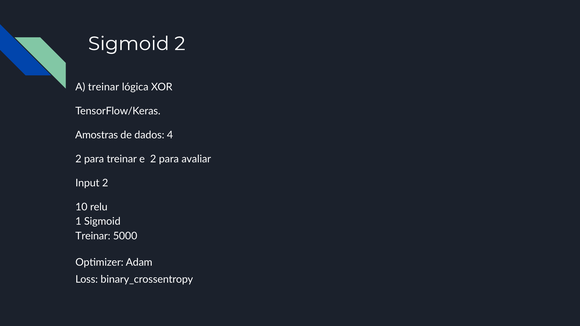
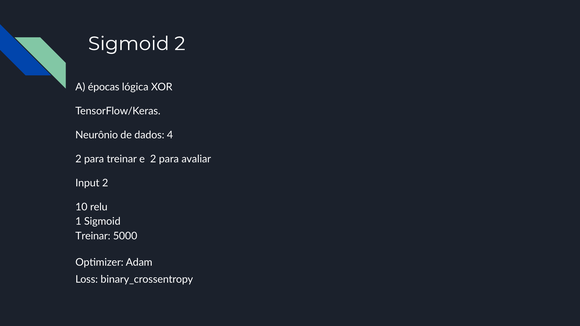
A treinar: treinar -> épocas
Amostras: Amostras -> Neurônio
